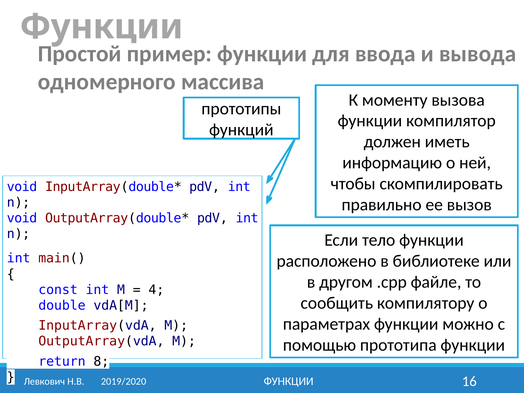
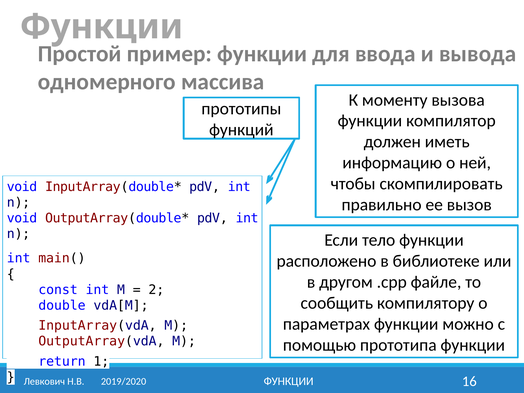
4: 4 -> 2
8: 8 -> 1
